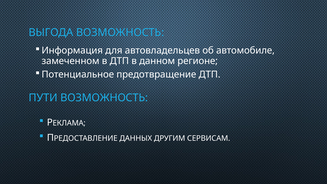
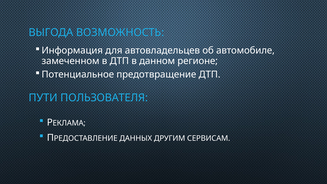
ПУТИ ВОЗМОЖНОСТЬ: ВОЗМОЖНОСТЬ -> ПОЛЬЗОВАТЕЛЯ
